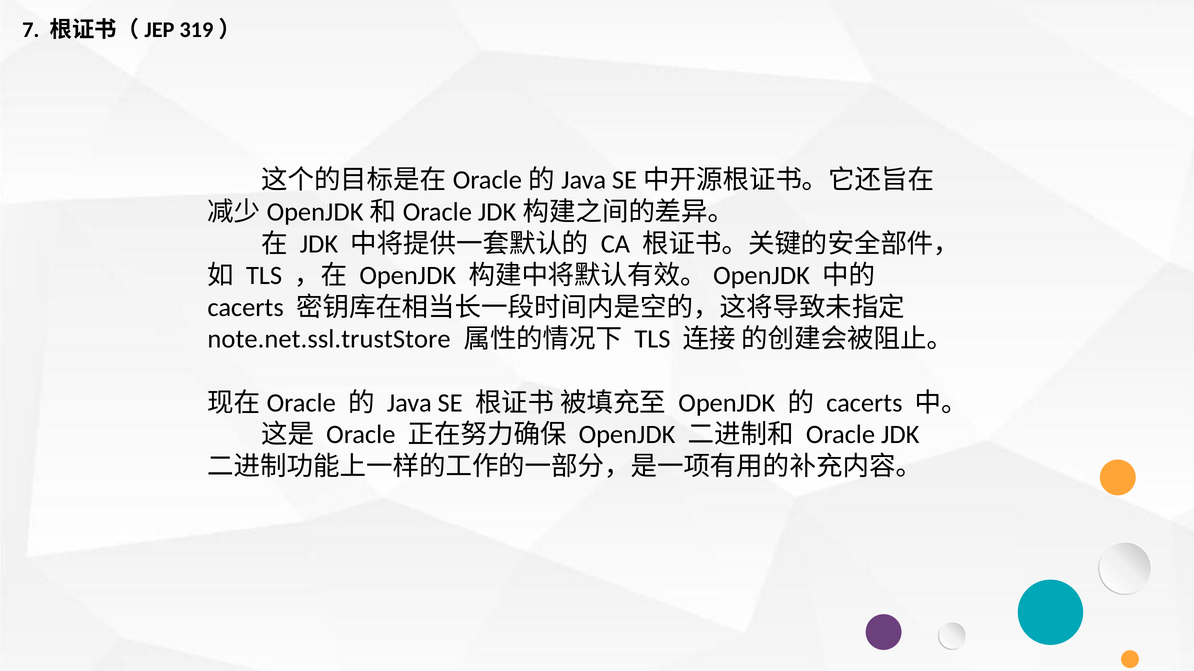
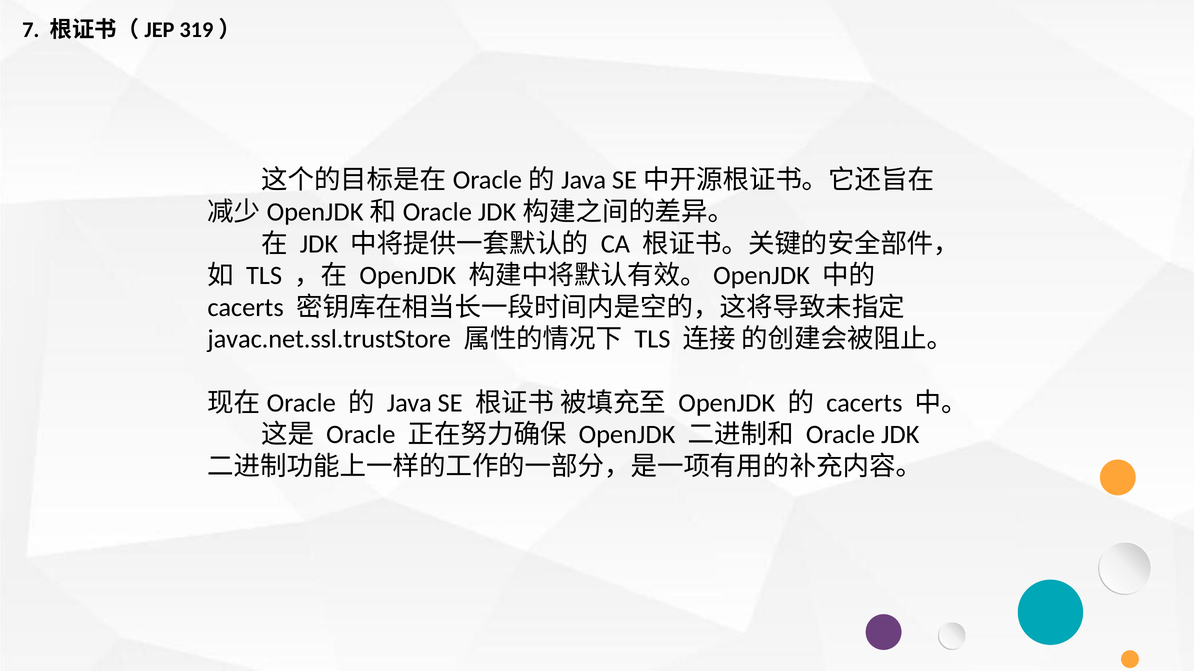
note.net.ssl.trustStore: note.net.ssl.trustStore -> javac.net.ssl.trustStore
